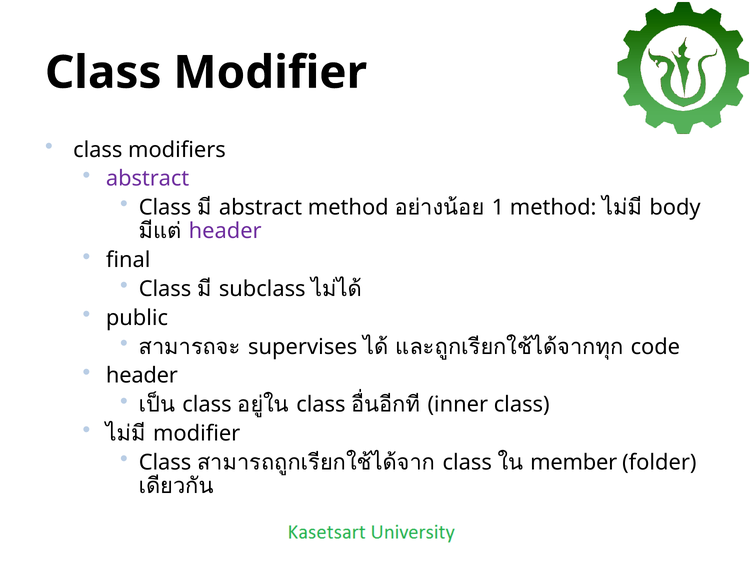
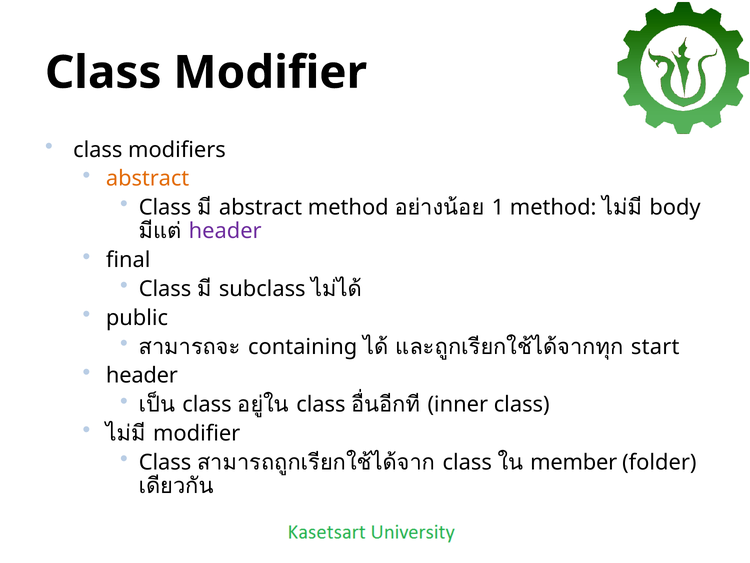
abstract at (148, 179) colour: purple -> orange
supervises: supervises -> containing
code: code -> start
